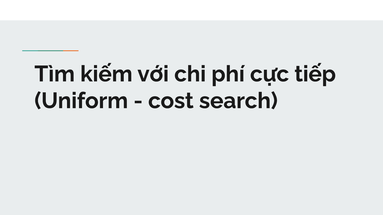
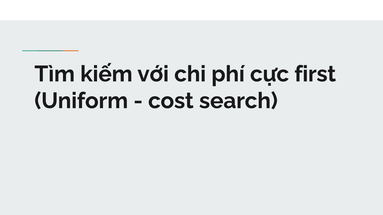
tiếp: tiếp -> first
